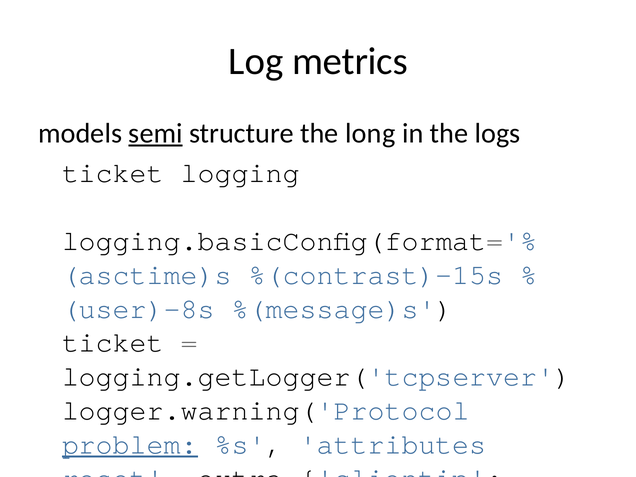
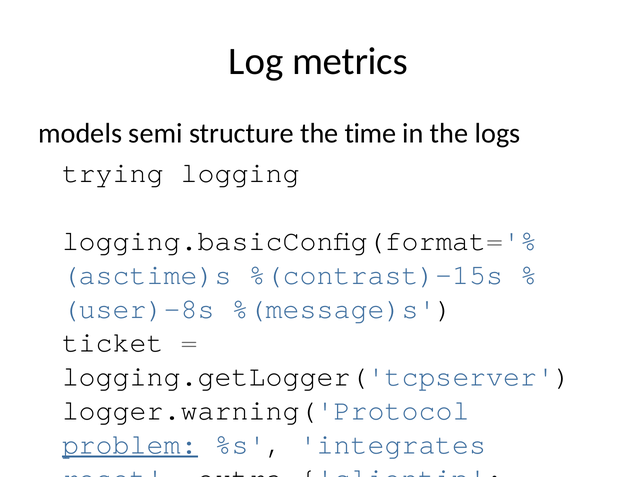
semi underline: present -> none
long: long -> time
ticket at (113, 173): ticket -> trying
attributes: attributes -> integrates
